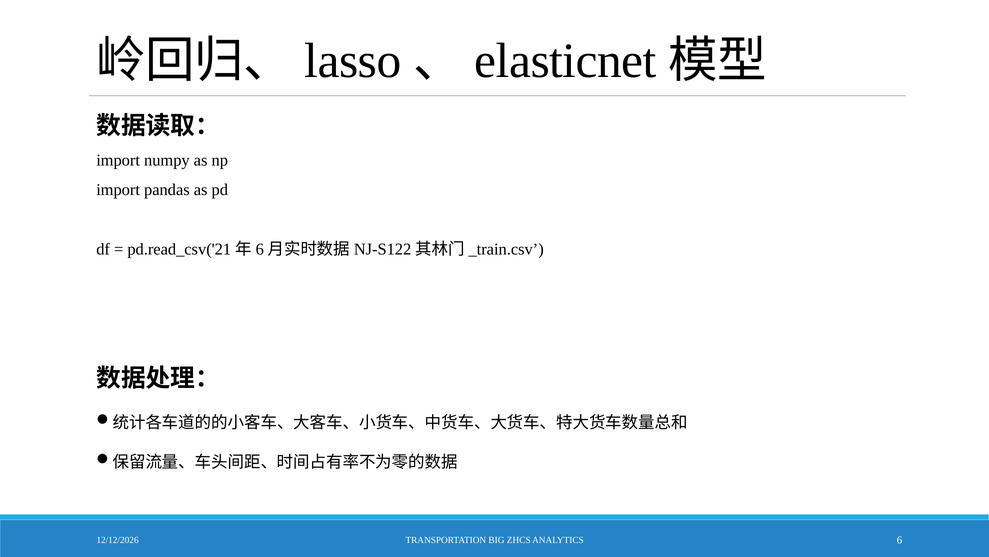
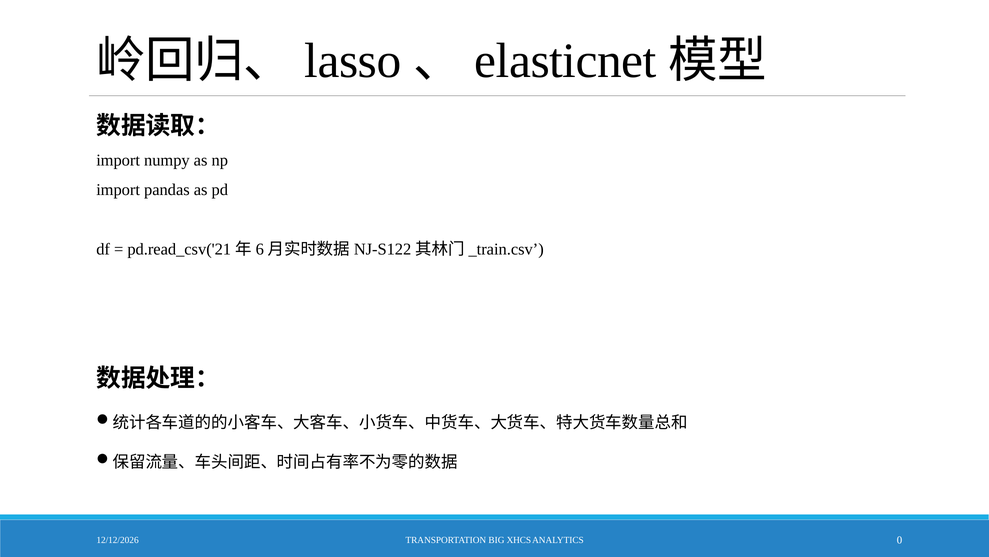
ZHCS: ZHCS -> XHCS
6: 6 -> 0
